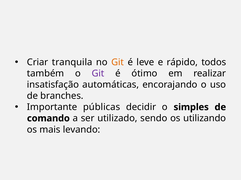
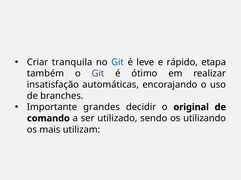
Git at (118, 63) colour: orange -> blue
todos: todos -> etapa
públicas: públicas -> grandes
simples: simples -> original
levando: levando -> utilizam
